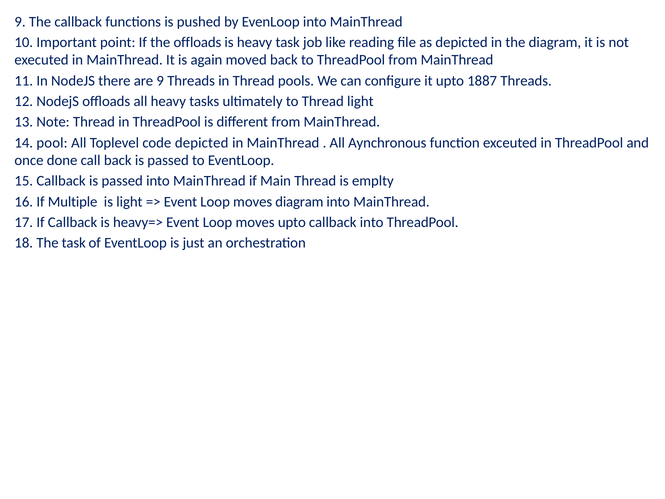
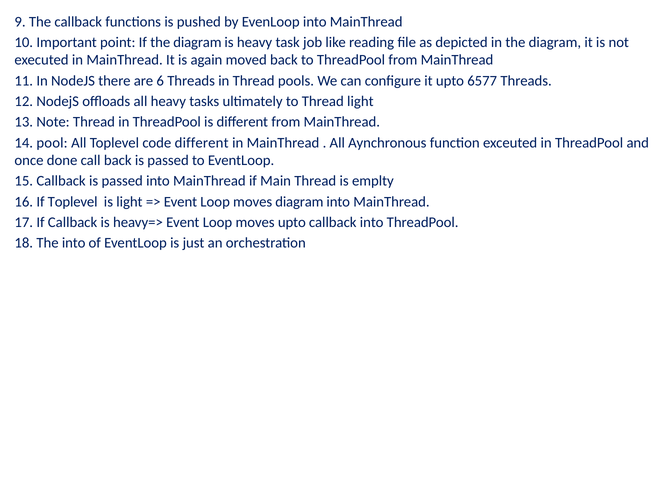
If the offloads: offloads -> diagram
are 9: 9 -> 6
1887: 1887 -> 6577
code depicted: depicted -> different
If Multiple: Multiple -> Toplevel
The task: task -> into
